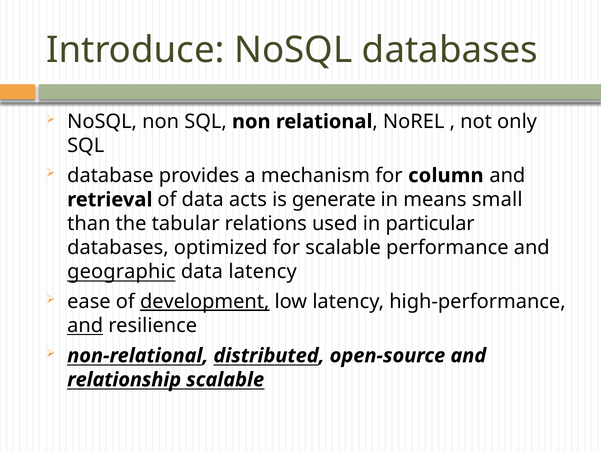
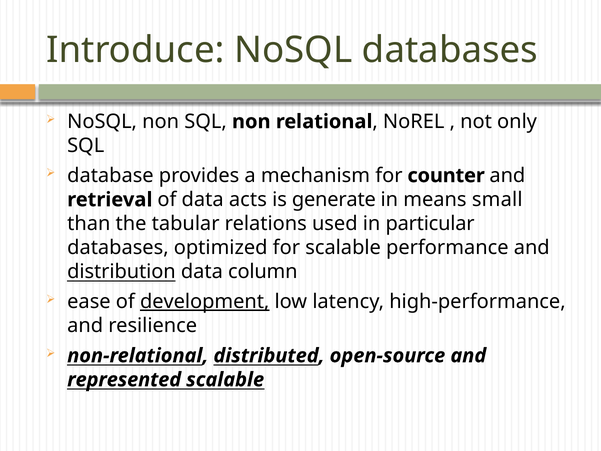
column: column -> counter
geographic: geographic -> distribution
data latency: latency -> column
and at (85, 326) underline: present -> none
relationship: relationship -> represented
